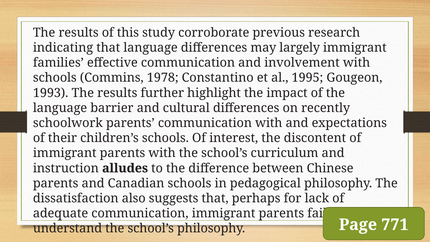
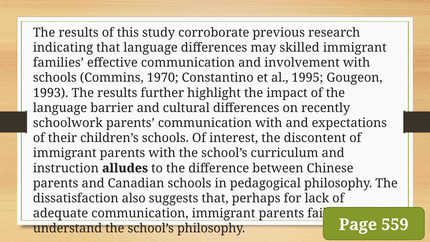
largely: largely -> skilled
1978: 1978 -> 1970
771: 771 -> 559
